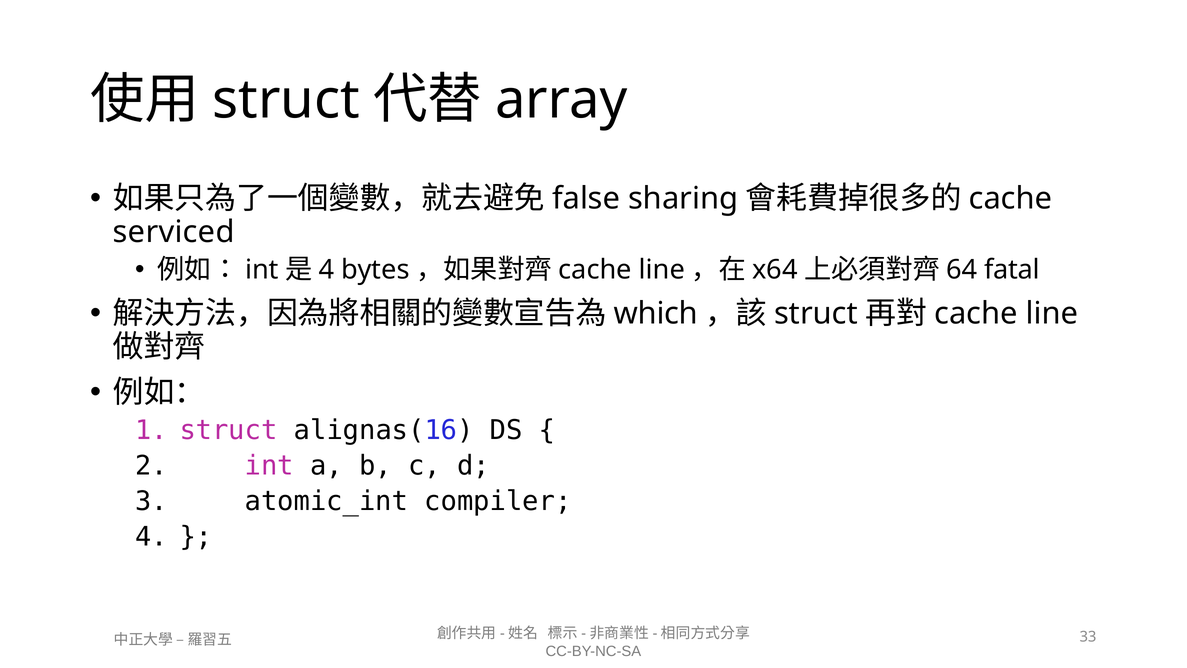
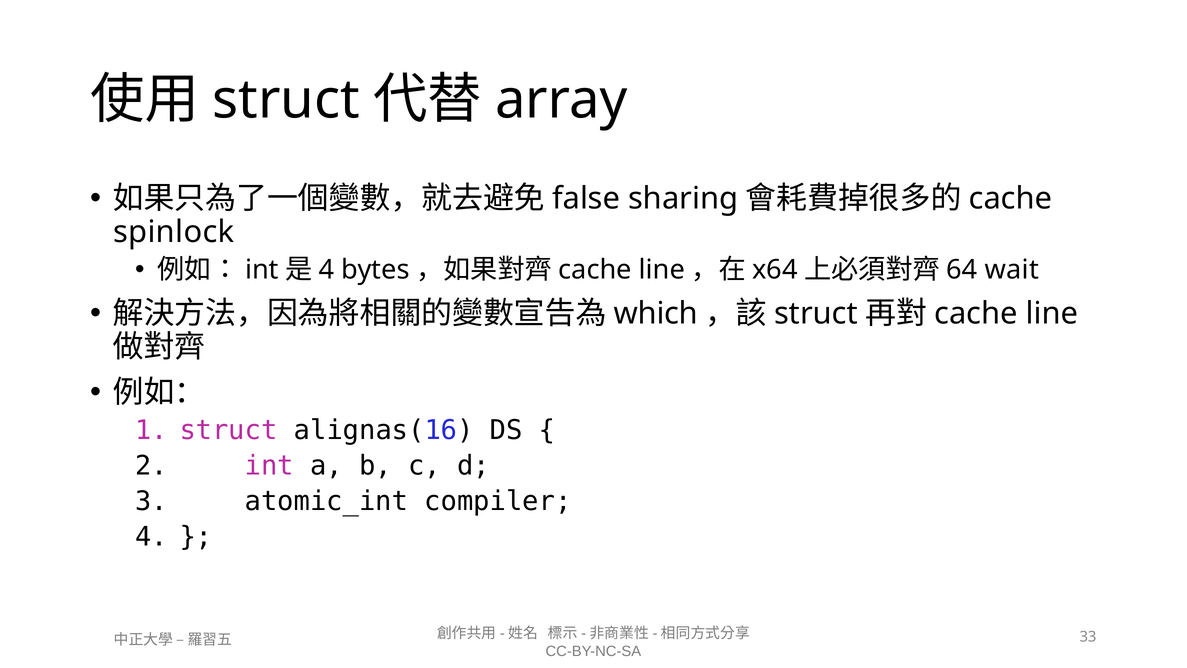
serviced: serviced -> spinlock
fatal: fatal -> wait
